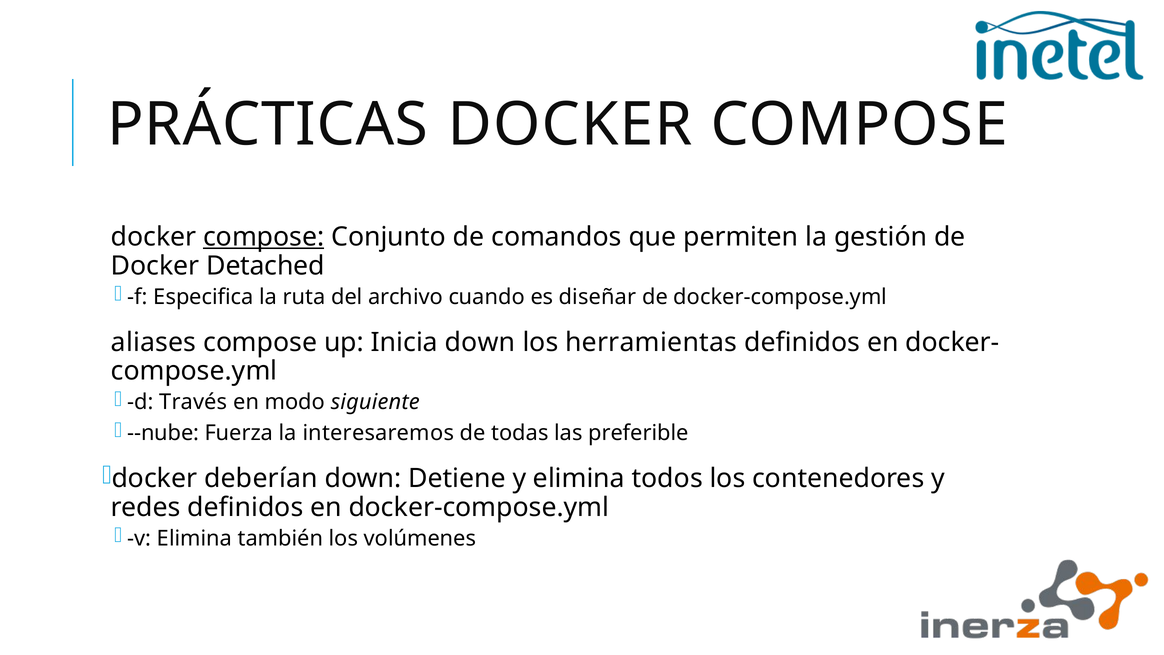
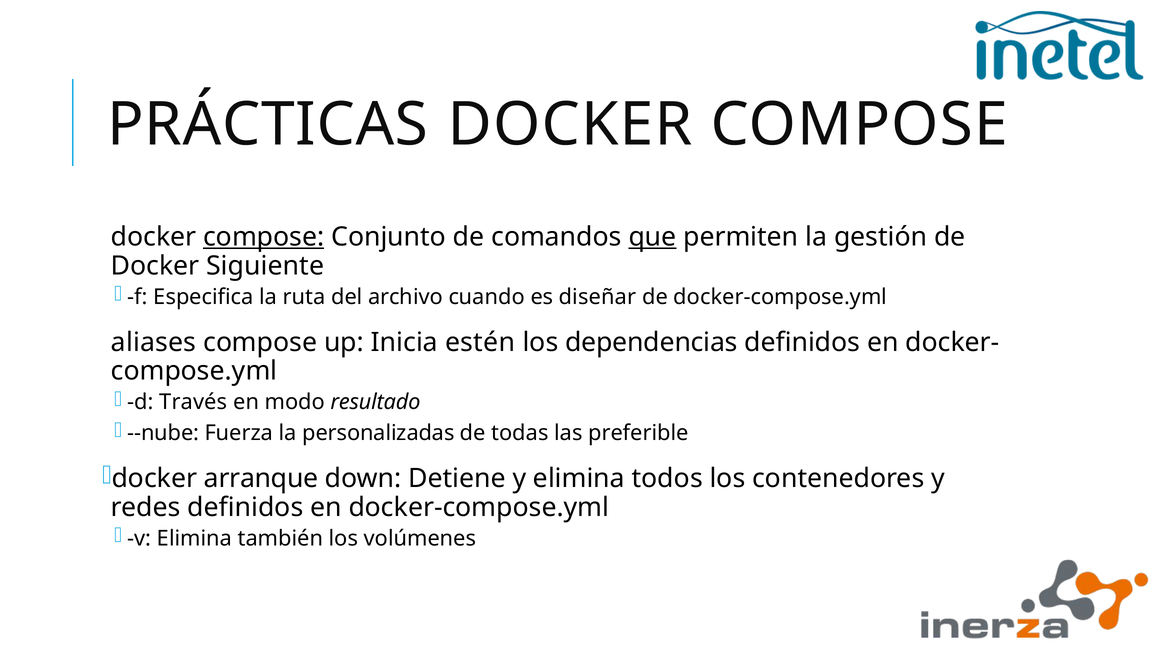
que underline: none -> present
Detached: Detached -> Siguiente
Inicia down: down -> estén
herramientas: herramientas -> dependencias
siguiente: siguiente -> resultado
interesaremos: interesaremos -> personalizadas
deberían: deberían -> arranque
